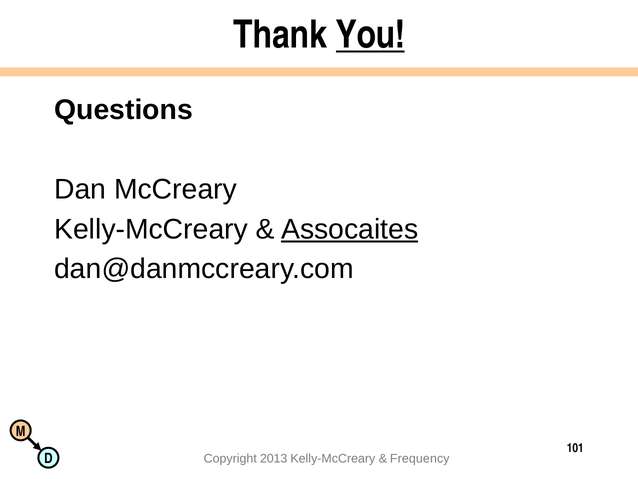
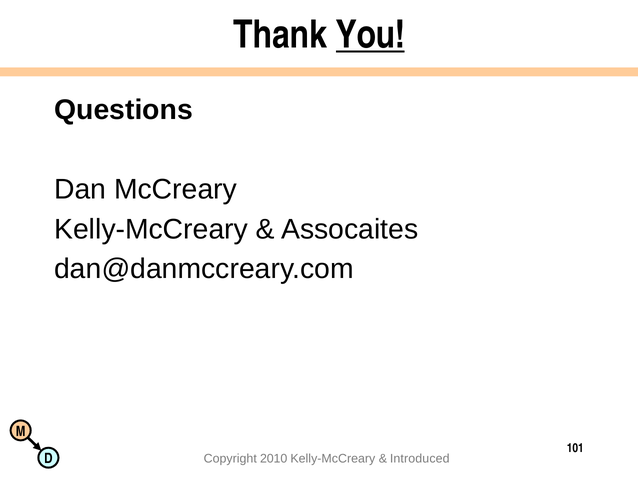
Assocaites underline: present -> none
2013: 2013 -> 2010
Frequency: Frequency -> Introduced
